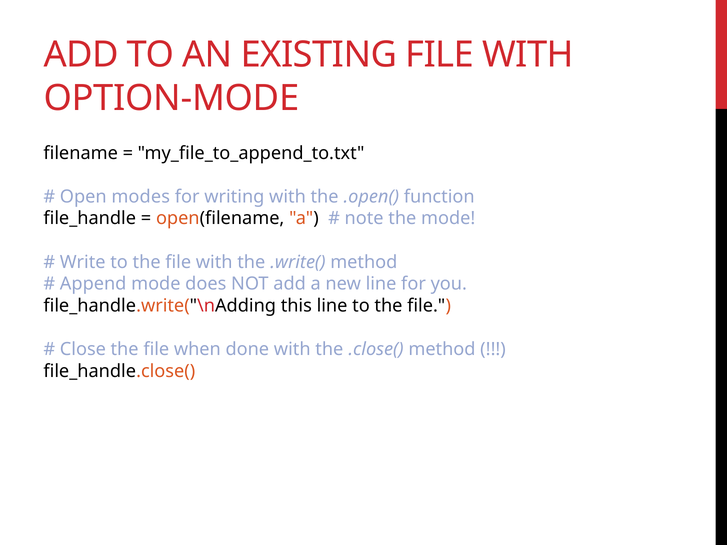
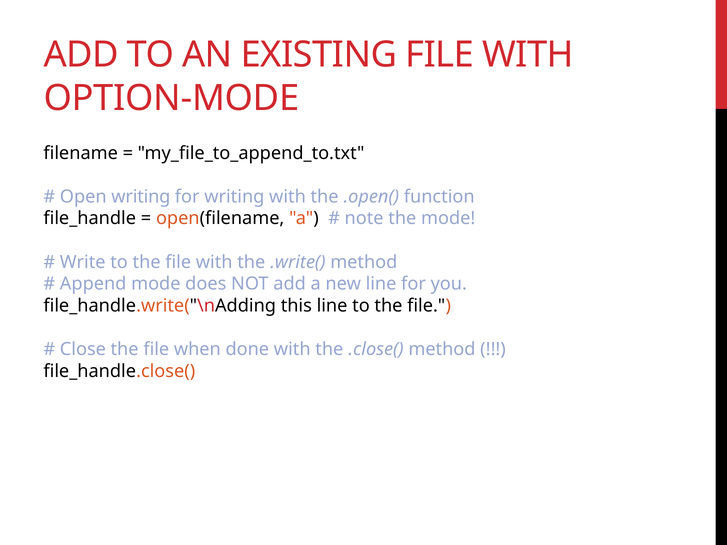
Open modes: modes -> writing
